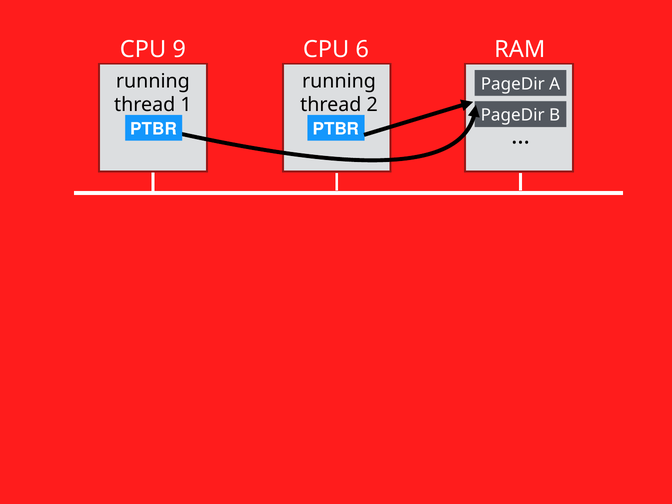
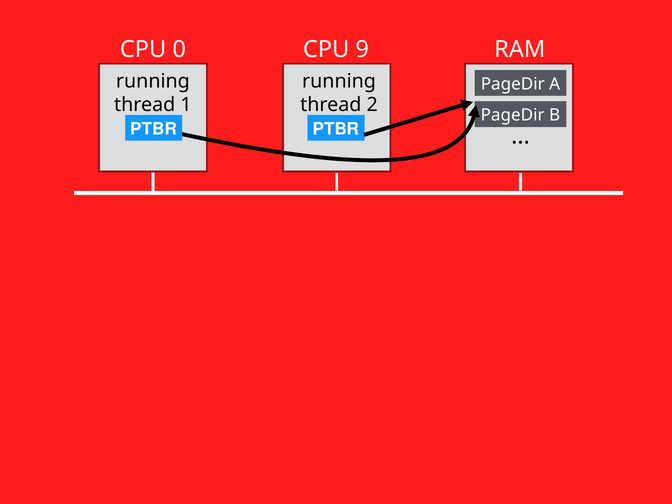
9: 9 -> 0
6: 6 -> 9
